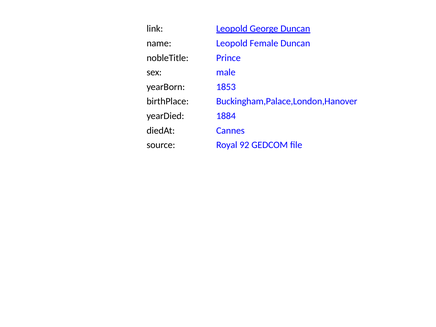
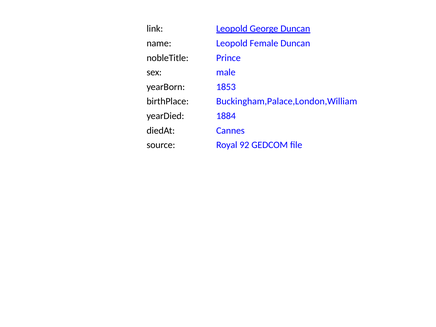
Buckingham,Palace,London,Hanover: Buckingham,Palace,London,Hanover -> Buckingham,Palace,London,William
